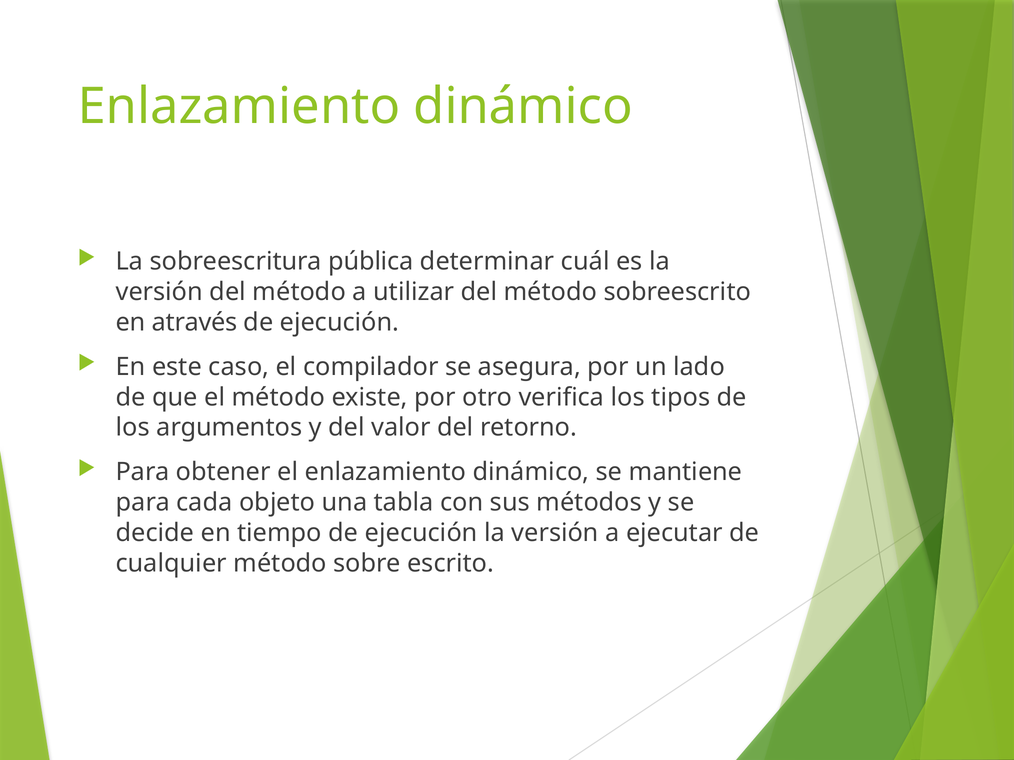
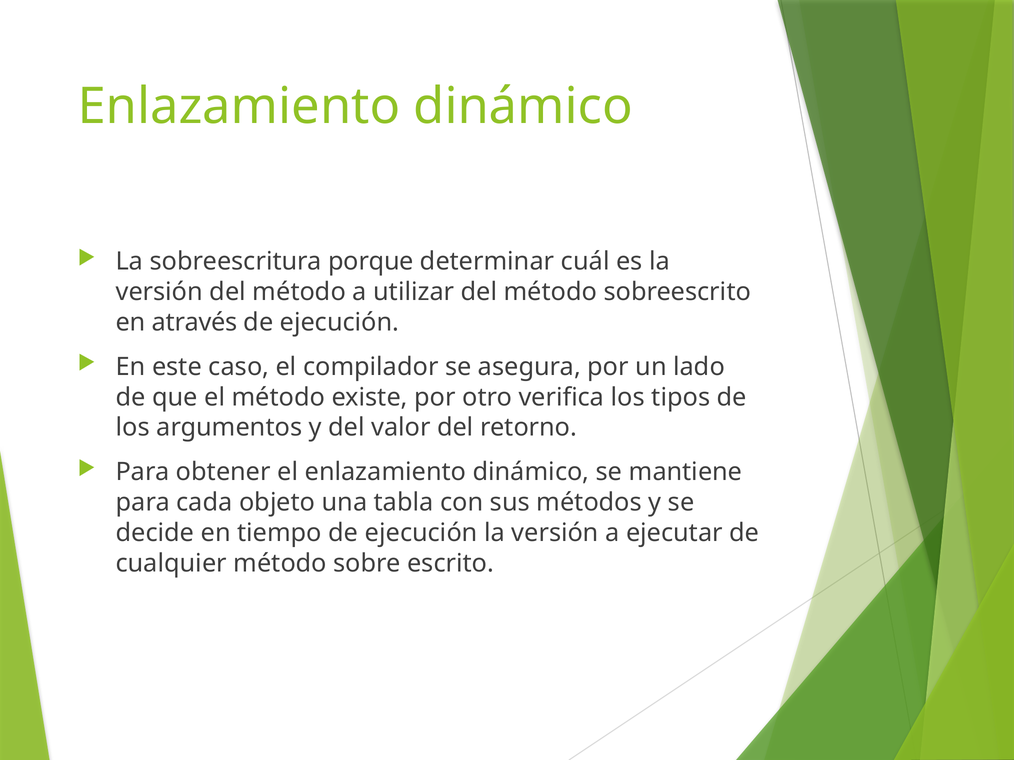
pública: pública -> porque
